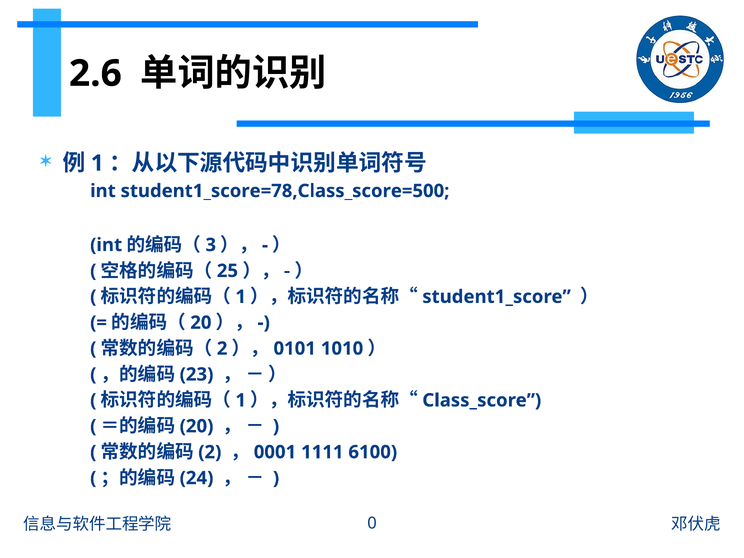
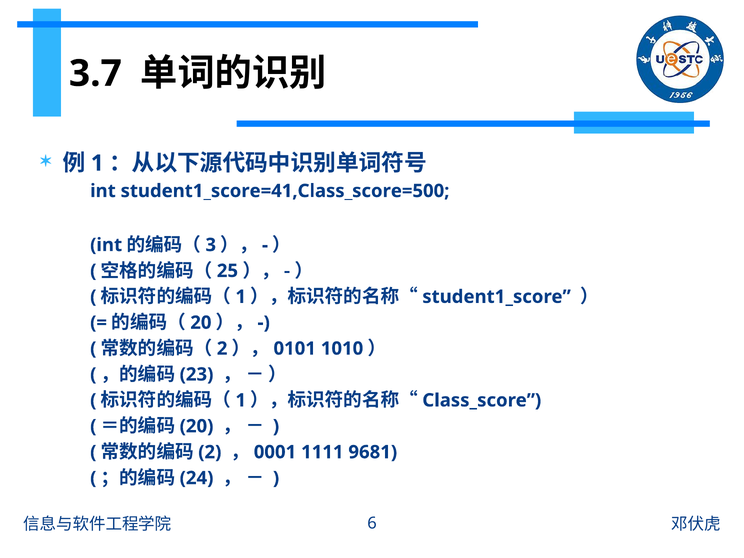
2.6: 2.6 -> 3.7
student1_score=78,Class_score=500: student1_score=78,Class_score=500 -> student1_score=41,Class_score=500
6100: 6100 -> 9681
0: 0 -> 6
